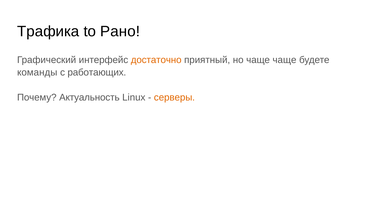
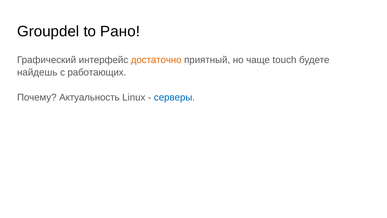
Трафика: Трафика -> Groupdel
чаще чаще: чаще -> touch
команды: команды -> найдешь
серверы colour: orange -> blue
